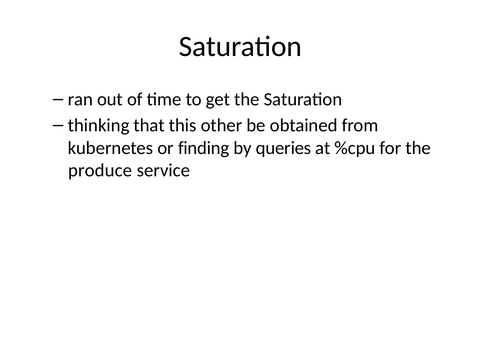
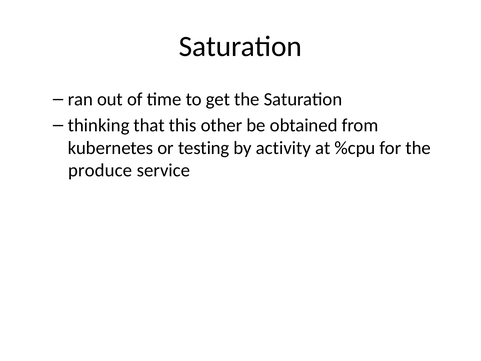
finding: finding -> testing
queries: queries -> activity
